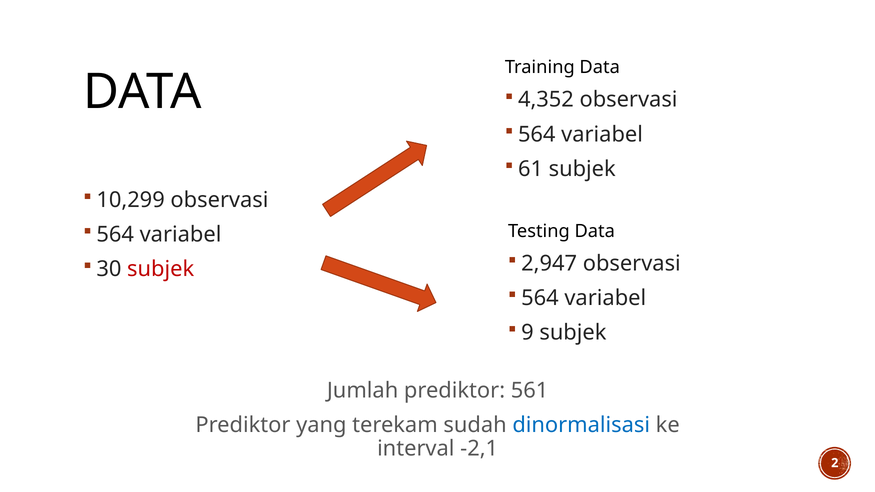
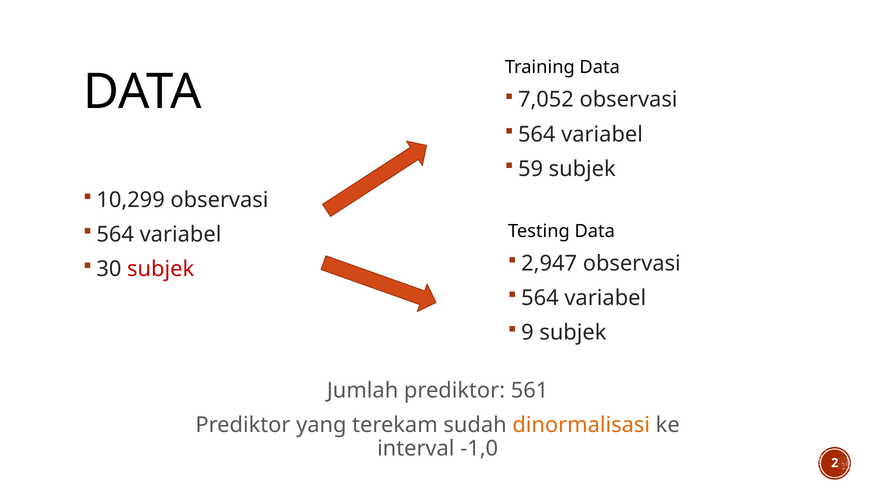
4,352: 4,352 -> 7,052
61: 61 -> 59
dinormalisasi colour: blue -> orange
-2,1: -2,1 -> -1,0
